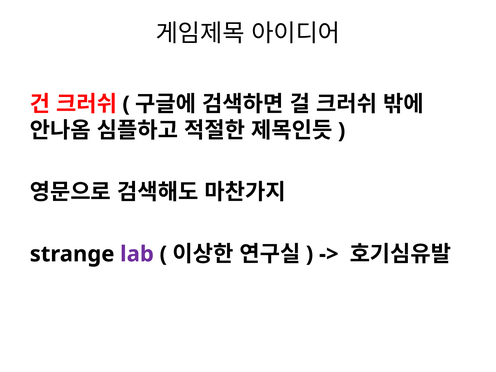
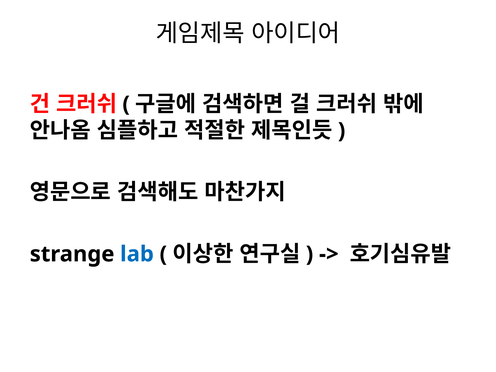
lab colour: purple -> blue
